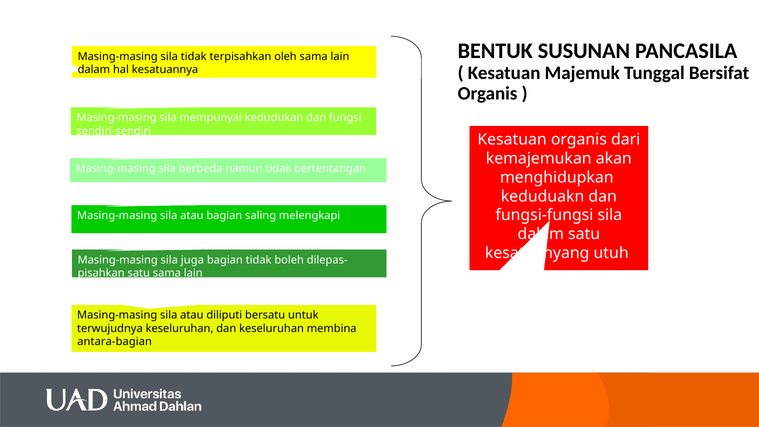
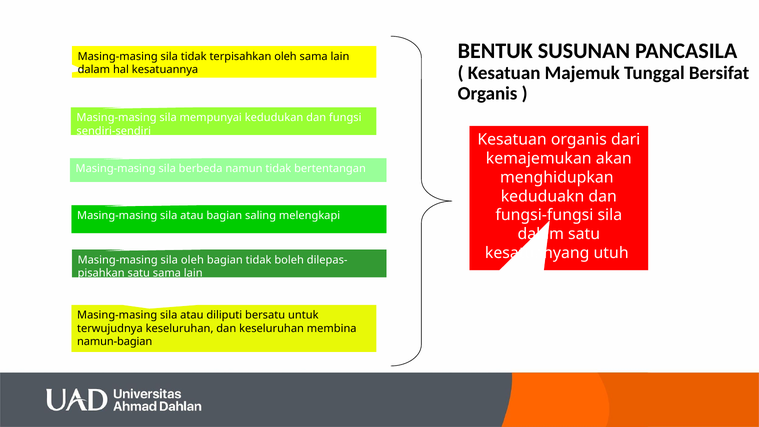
sila juga: juga -> oleh
antara-bagian: antara-bagian -> namun-bagian
